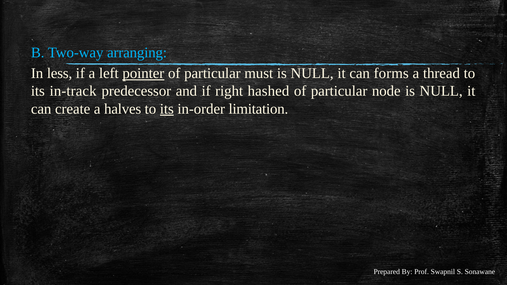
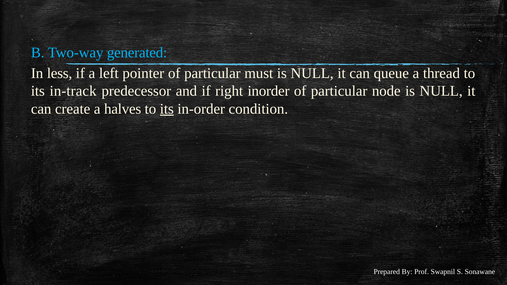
arranging: arranging -> generated
pointer underline: present -> none
forms: forms -> queue
hashed: hashed -> inorder
limitation: limitation -> condition
